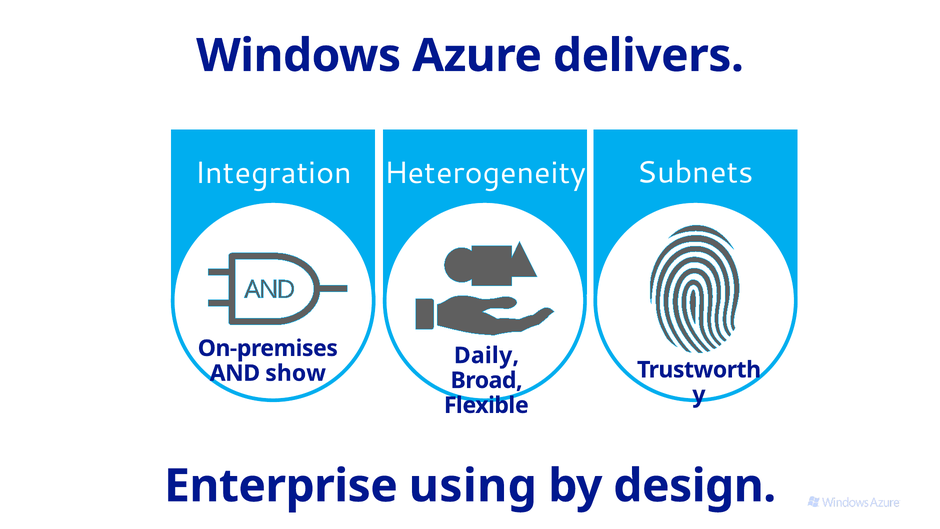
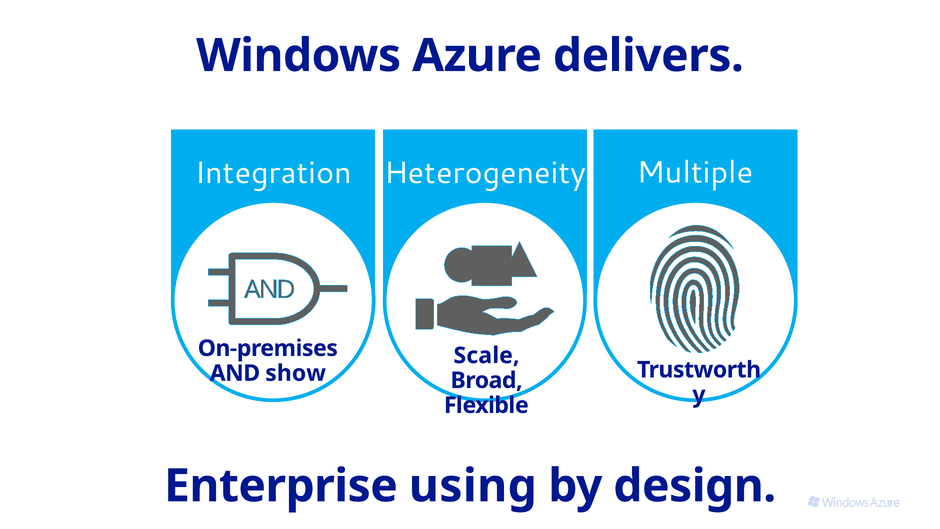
Subnets: Subnets -> Multiple
Daily: Daily -> Scale
